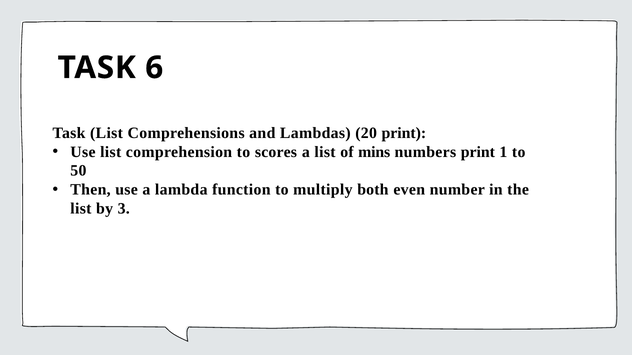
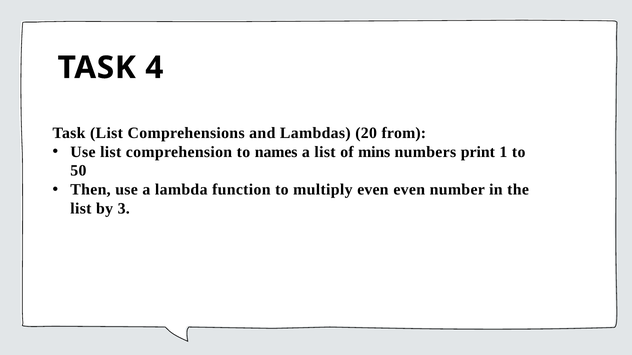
6: 6 -> 4
20 print: print -> from
scores: scores -> names
multiply both: both -> even
